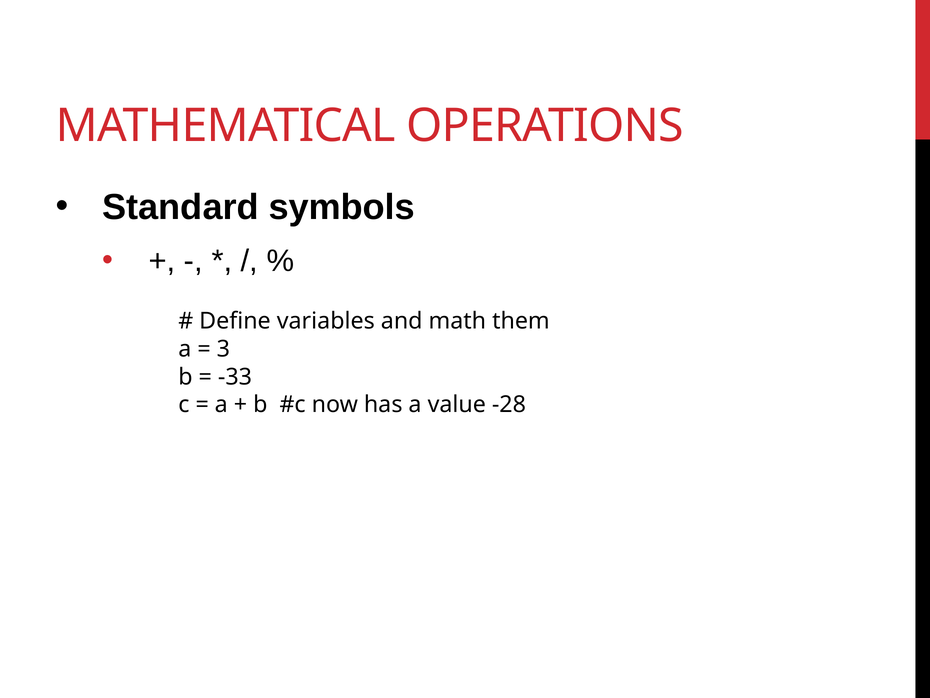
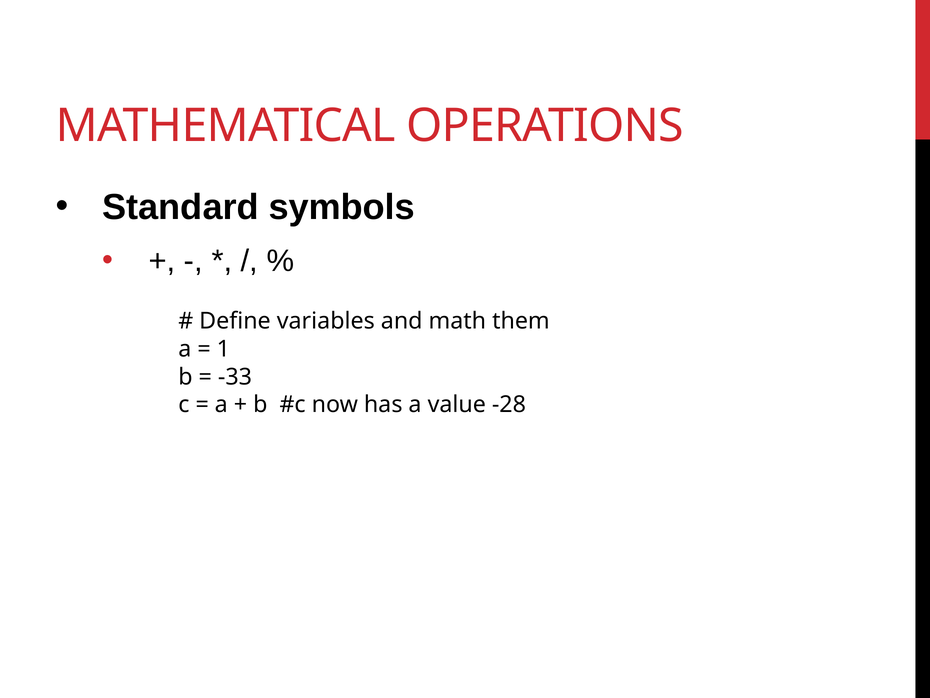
3: 3 -> 1
